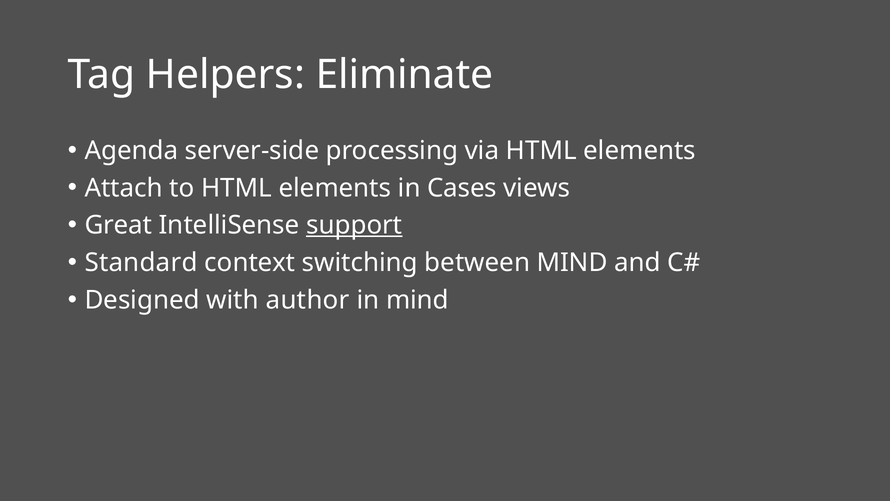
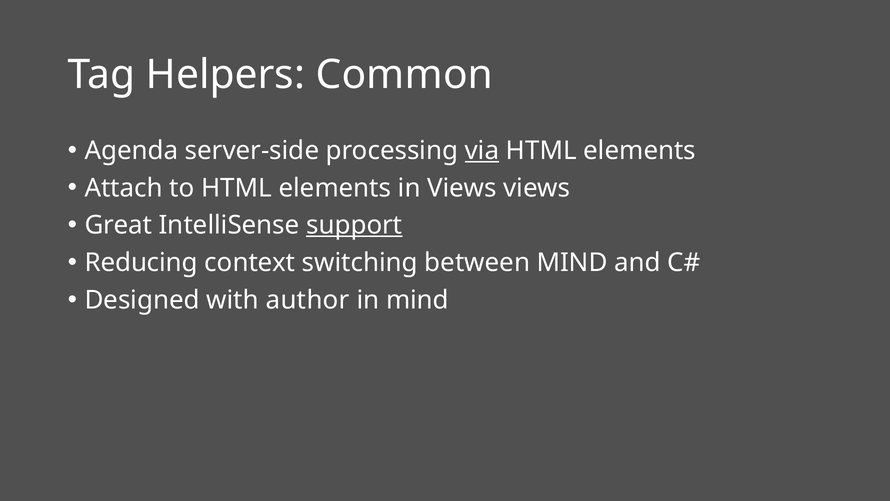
Eliminate: Eliminate -> Common
via underline: none -> present
in Cases: Cases -> Views
Standard: Standard -> Reducing
